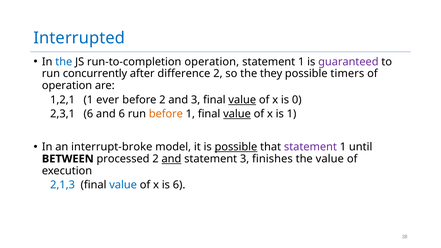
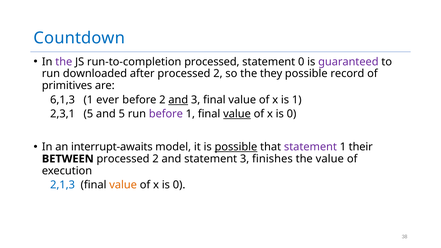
Interrupted: Interrupted -> Countdown
the at (64, 62) colour: blue -> purple
run-to-completion operation: operation -> processed
1 at (301, 62): 1 -> 0
concurrently: concurrently -> downloaded
after difference: difference -> processed
timers: timers -> record
operation at (67, 86): operation -> primitives
1,2,1: 1,2,1 -> 6,1,3
and at (178, 100) underline: none -> present
value at (242, 100) underline: present -> none
is 0: 0 -> 1
2,3,1 6: 6 -> 5
and 6: 6 -> 5
before at (166, 114) colour: orange -> purple
1 at (292, 114): 1 -> 0
interrupt-broke: interrupt-broke -> interrupt-awaits
until: until -> their
and at (171, 159) underline: present -> none
value at (123, 185) colour: blue -> orange
6 at (179, 185): 6 -> 0
